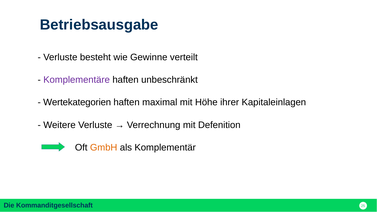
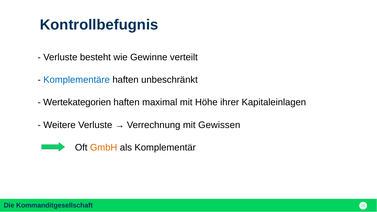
Betriebsausgabe: Betriebsausgabe -> Kontrollbefugnis
Komplementäre colour: purple -> blue
Defenition: Defenition -> Gewissen
